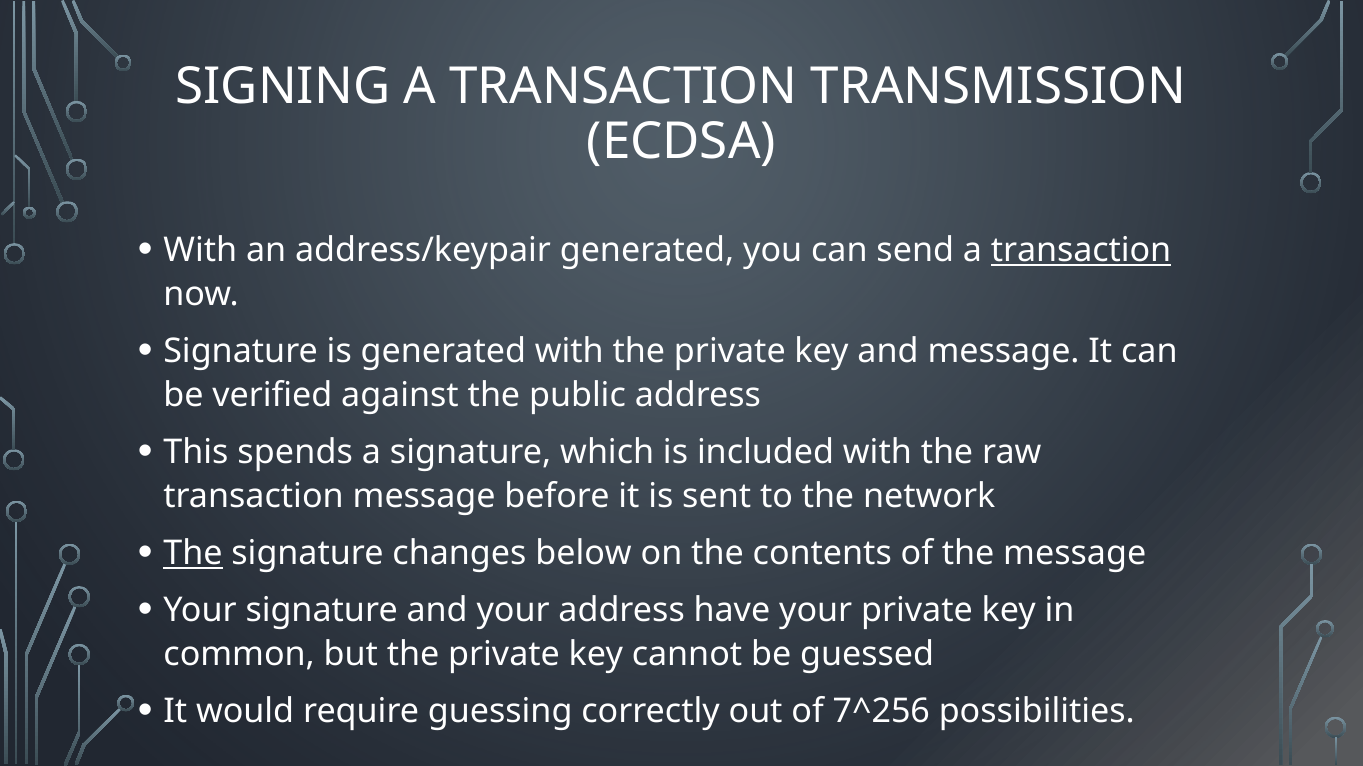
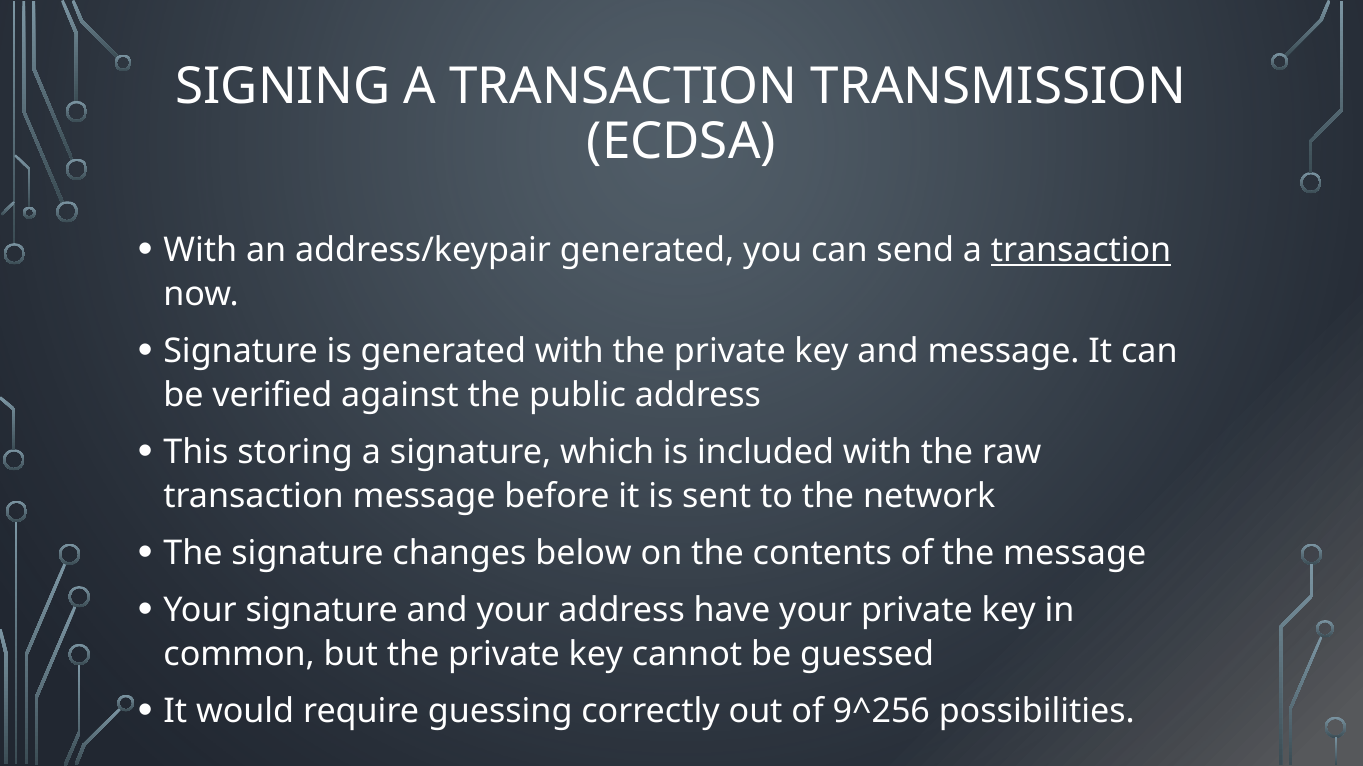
spends: spends -> storing
The at (193, 554) underline: present -> none
7^256: 7^256 -> 9^256
